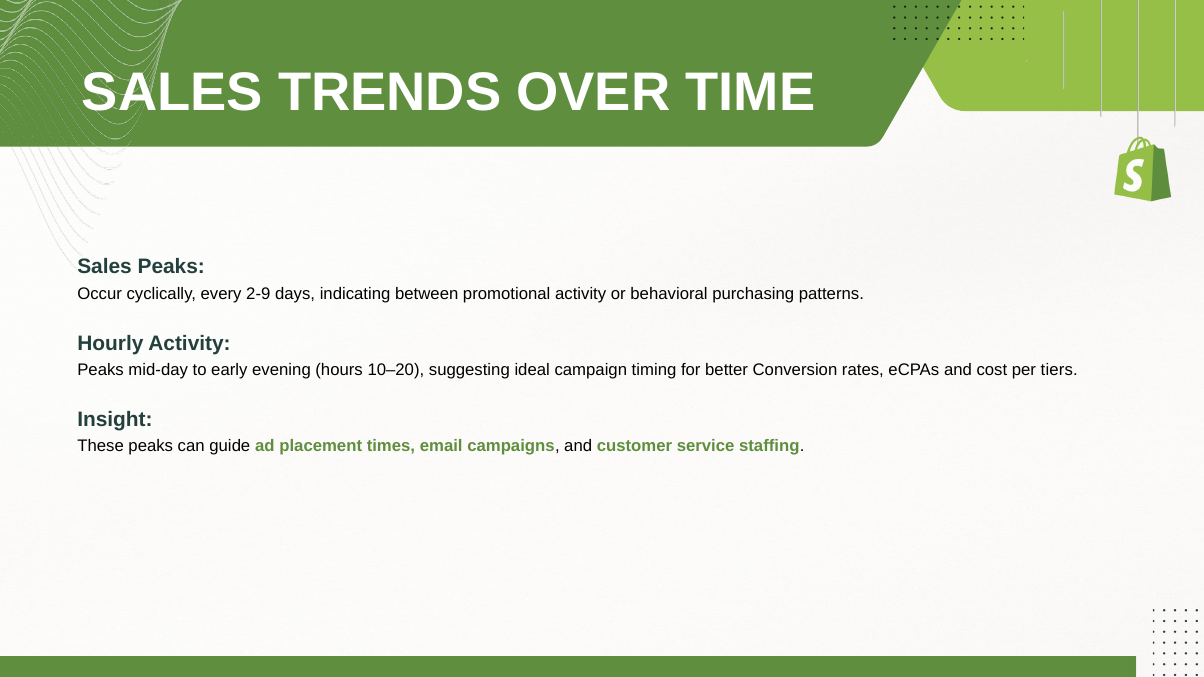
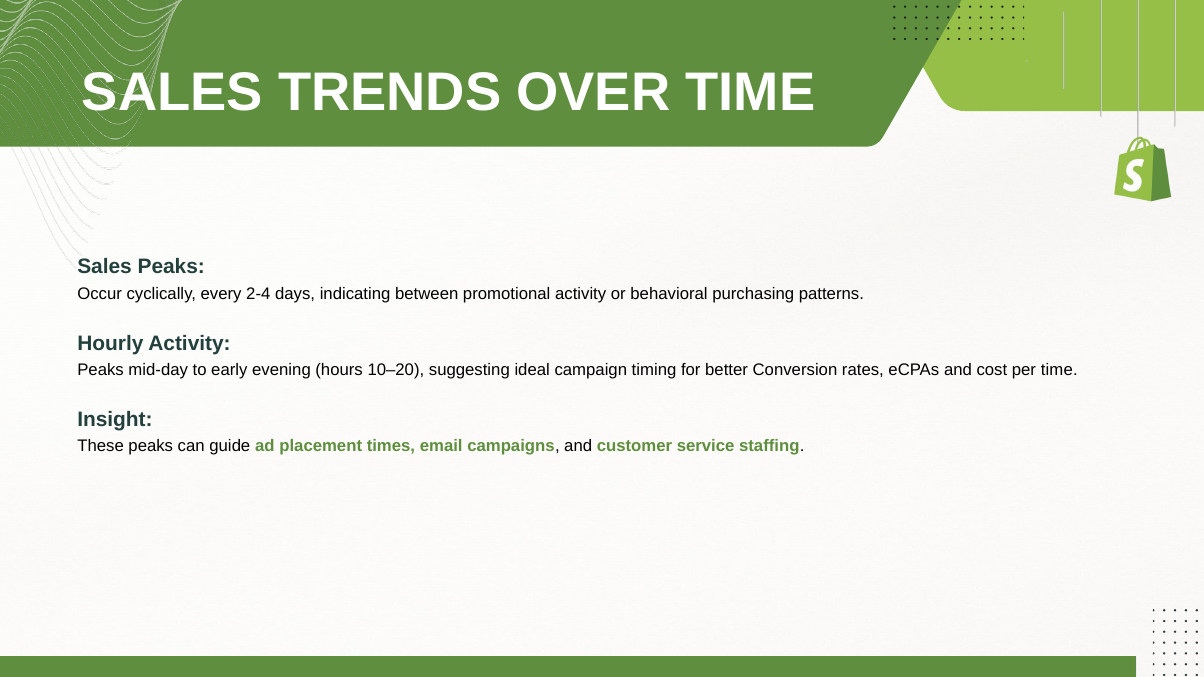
2-9: 2-9 -> 2-4
per tiers: tiers -> time
